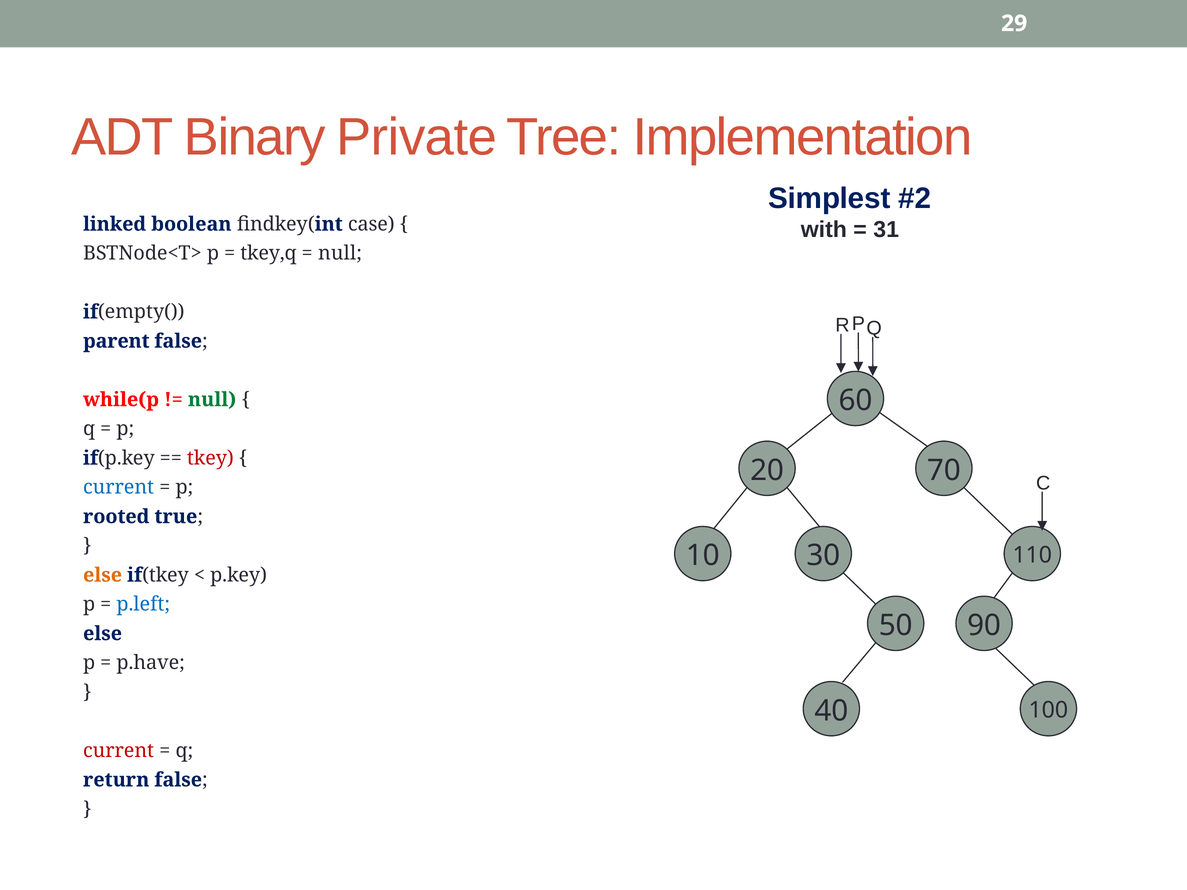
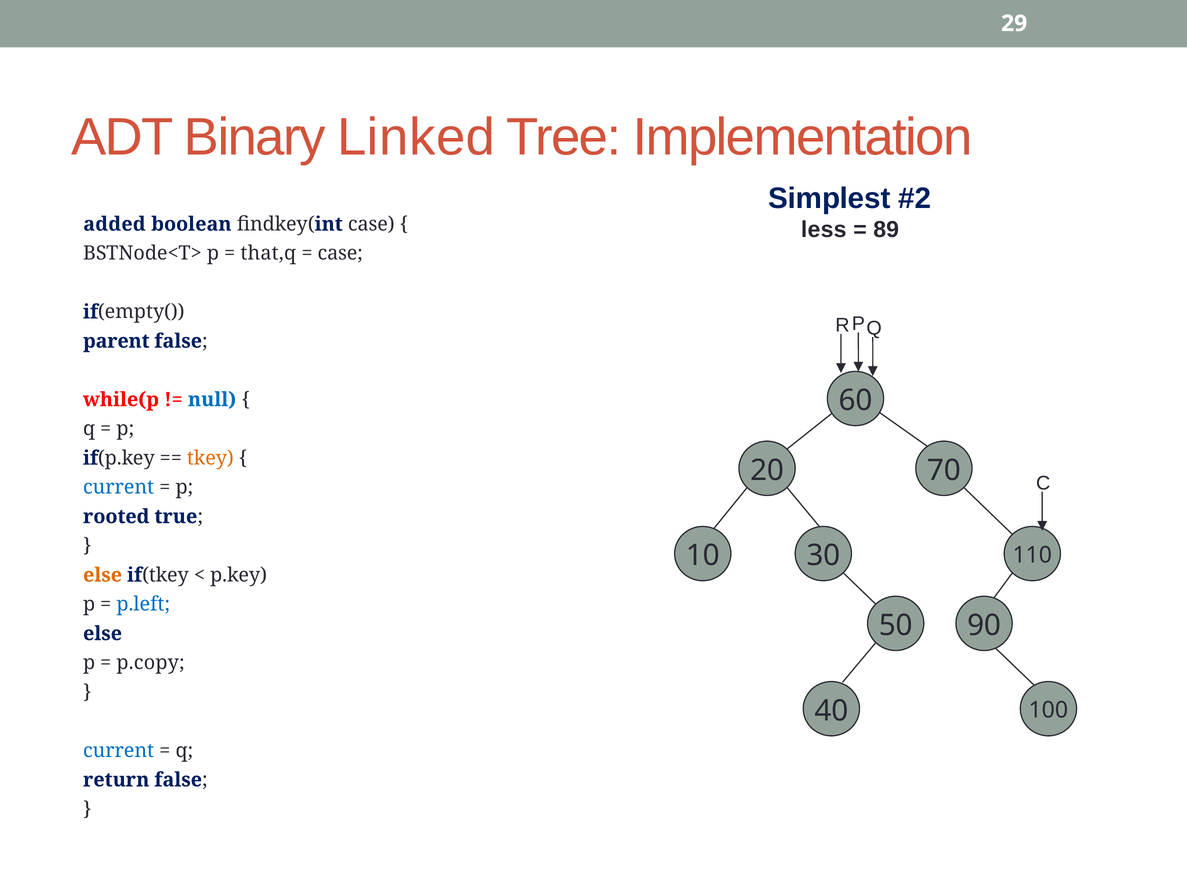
Private: Private -> Linked
linked: linked -> added
with: with -> less
31: 31 -> 89
tkey,q: tkey,q -> that,q
null at (340, 253): null -> case
null at (212, 400) colour: green -> blue
tkey colour: red -> orange
p.have: p.have -> p.copy
current at (119, 751) colour: red -> blue
